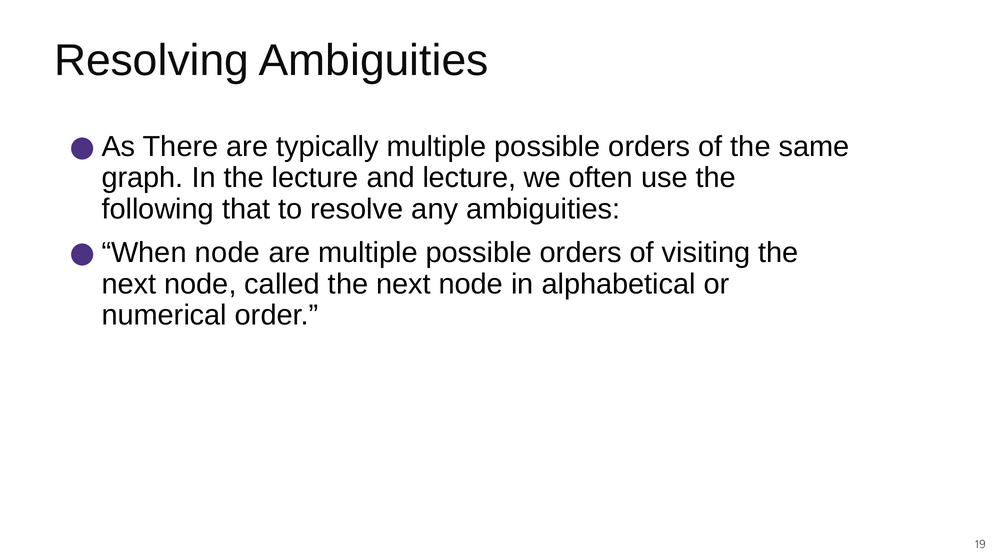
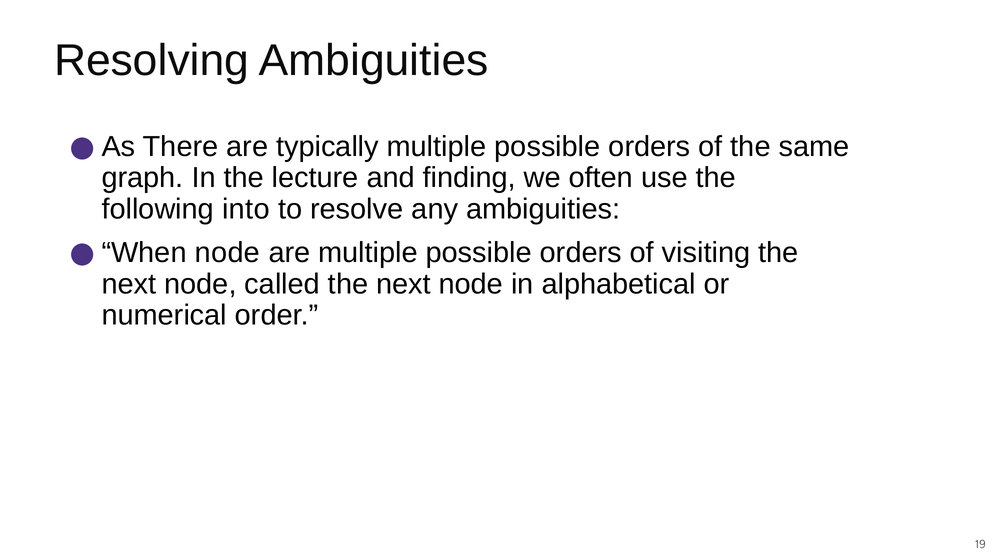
and lecture: lecture -> finding
that: that -> into
